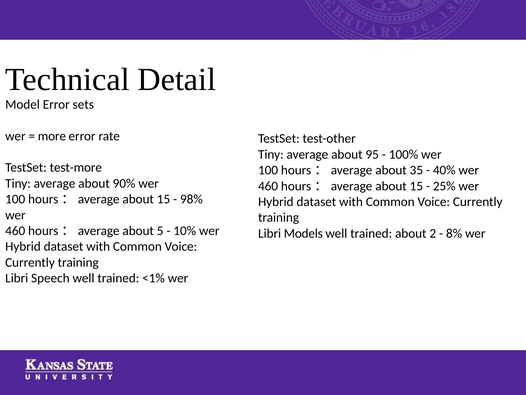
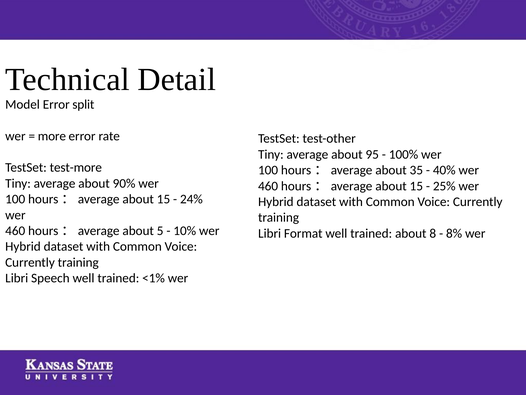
sets: sets -> split
98%: 98% -> 24%
Models: Models -> Format
2: 2 -> 8
